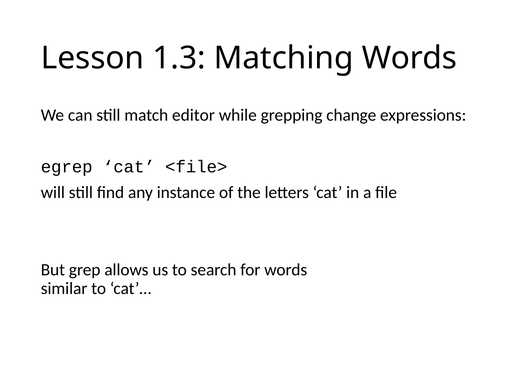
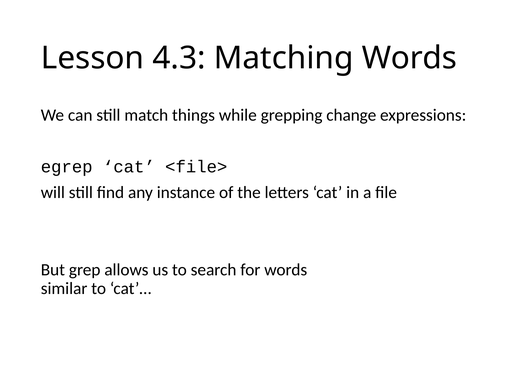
1.3: 1.3 -> 4.3
editor: editor -> things
